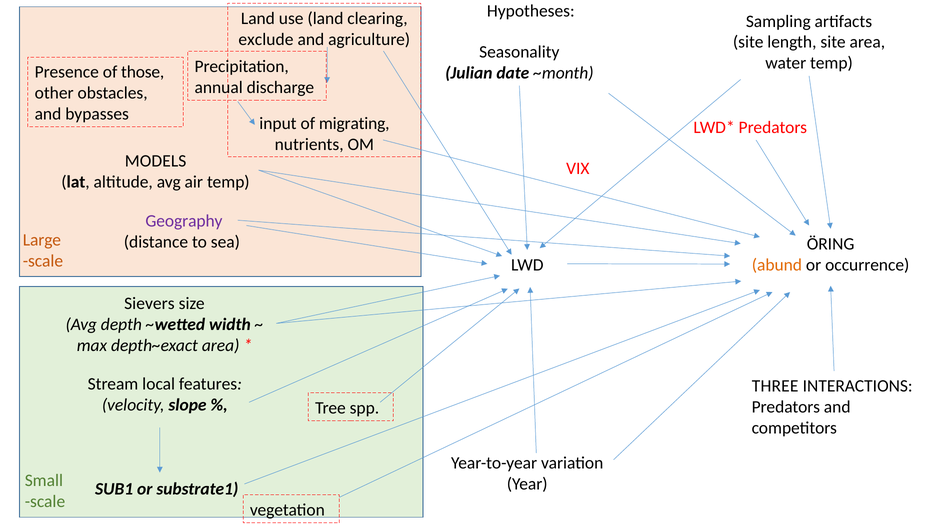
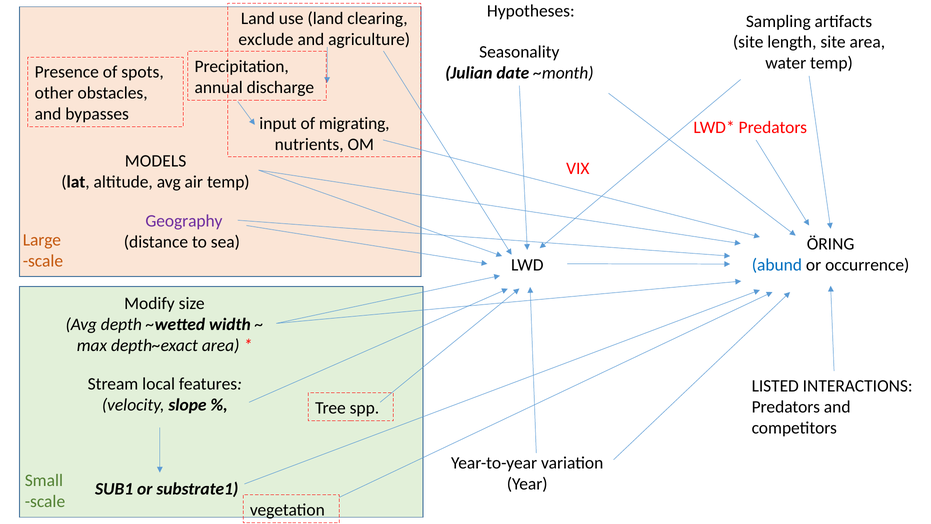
those: those -> spots
abund colour: orange -> blue
Sievers: Sievers -> Modify
THREE: THREE -> LISTED
